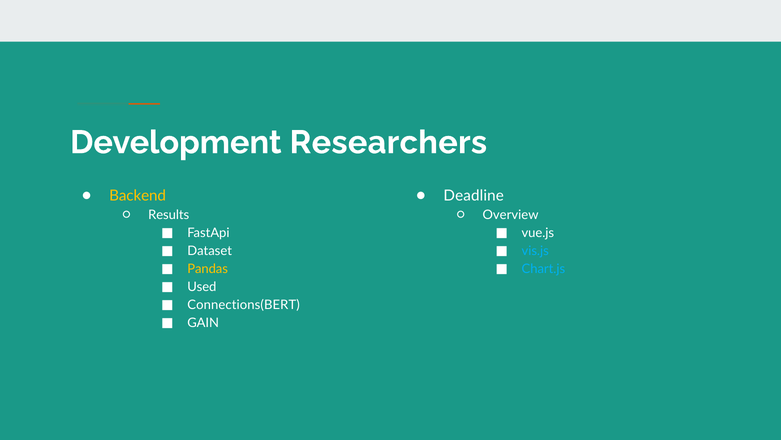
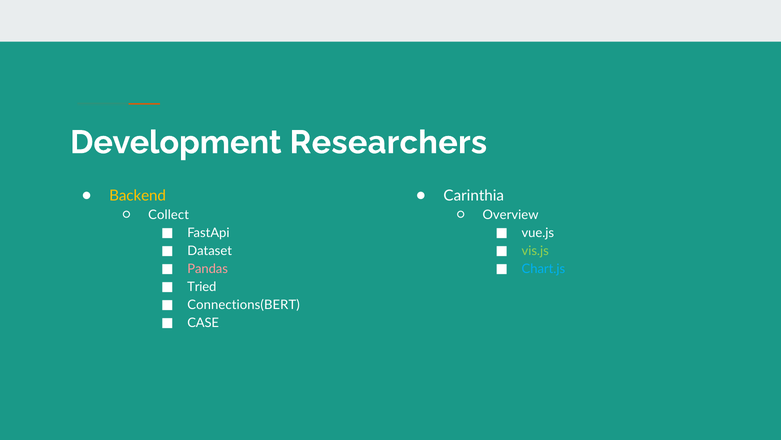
Deadline: Deadline -> Carinthia
Results: Results -> Collect
vis.js colour: light blue -> light green
Pandas colour: yellow -> pink
Used: Used -> Tried
GAIN: GAIN -> CASE
